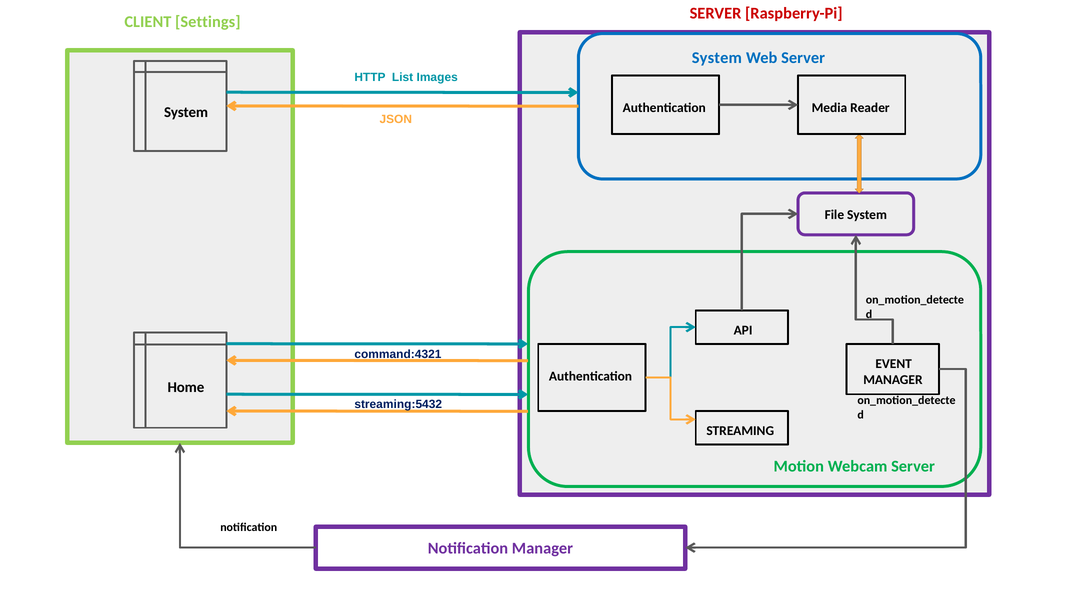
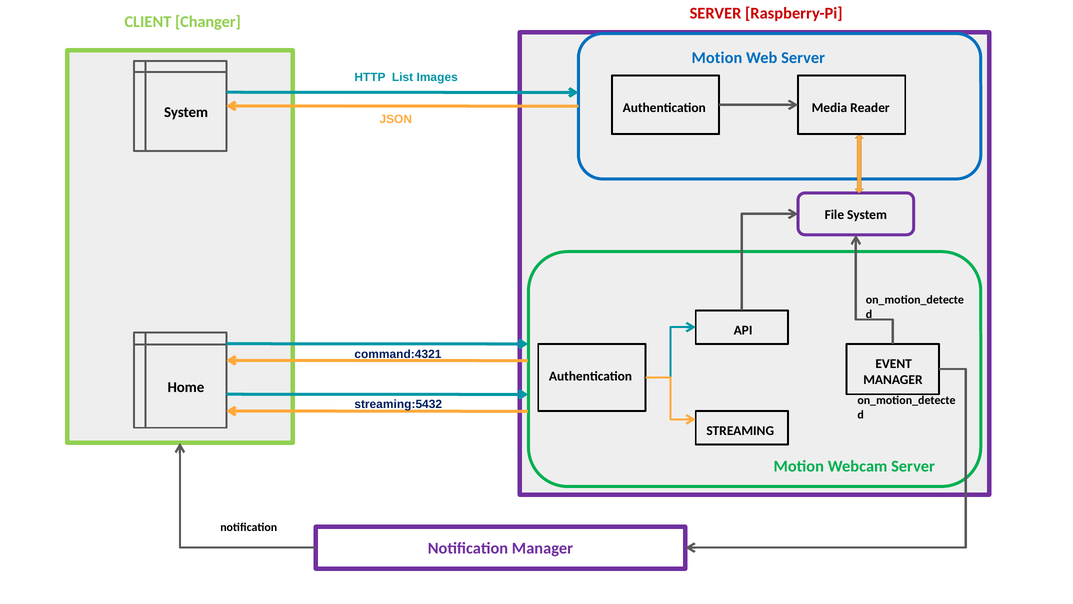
Settings: Settings -> Changer
System at (717, 58): System -> Motion
